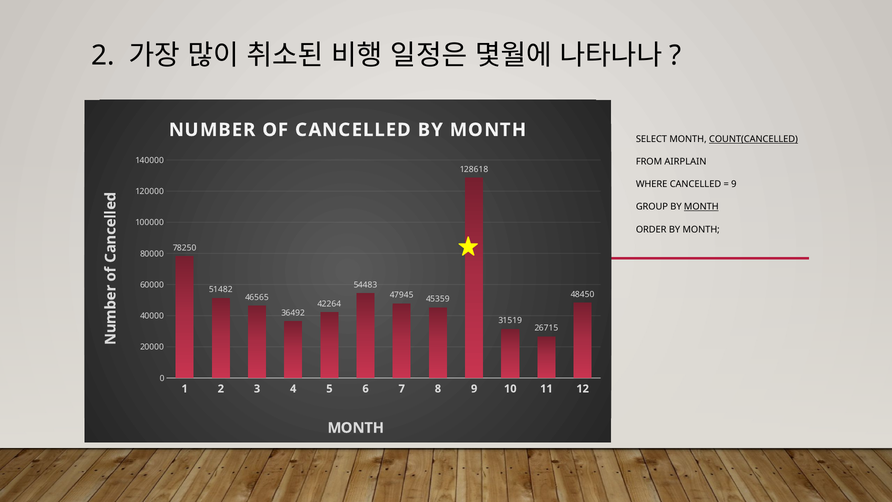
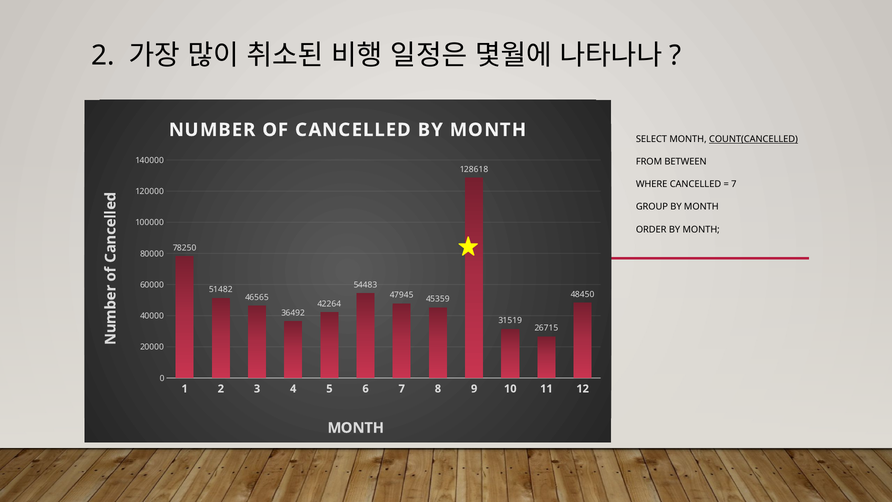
AIRPLAIN: AIRPLAIN -> BETWEEN
9 at (734, 184): 9 -> 7
MONTH at (701, 207) underline: present -> none
